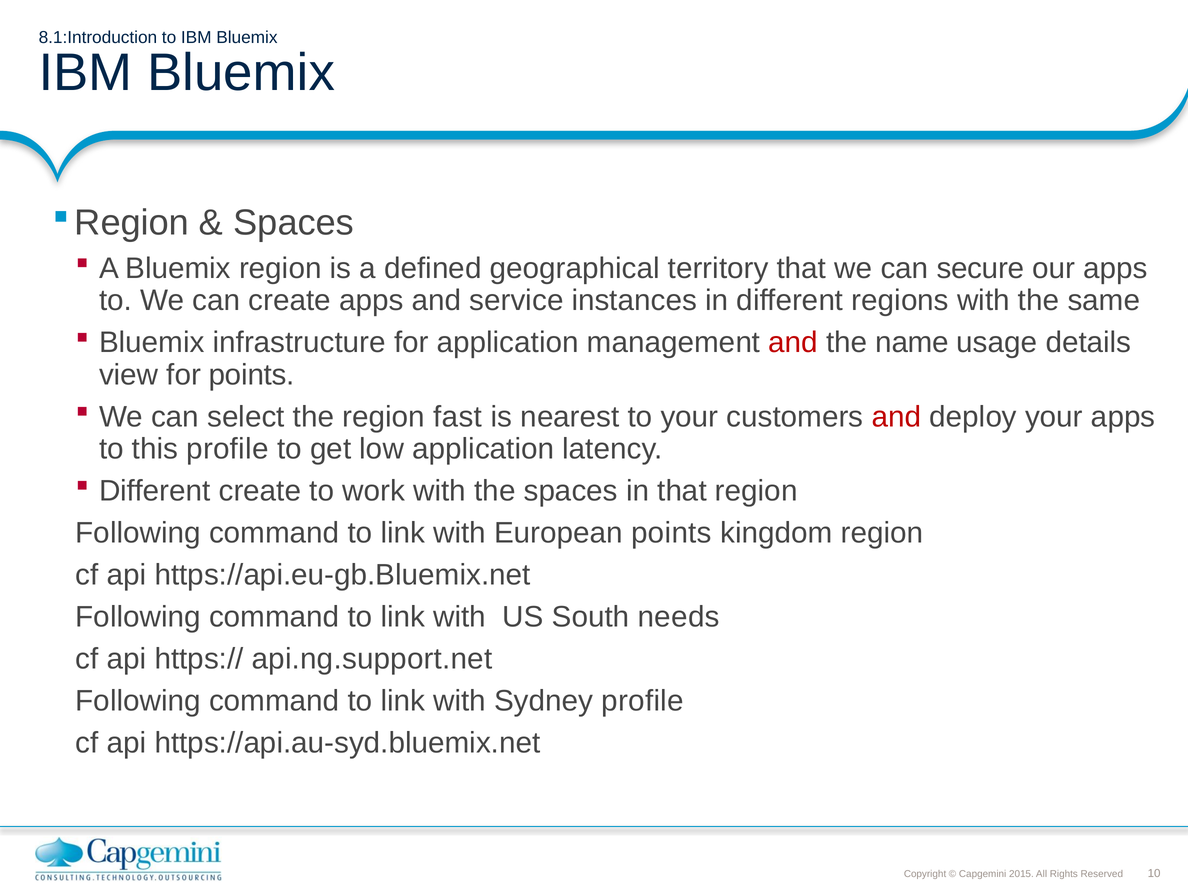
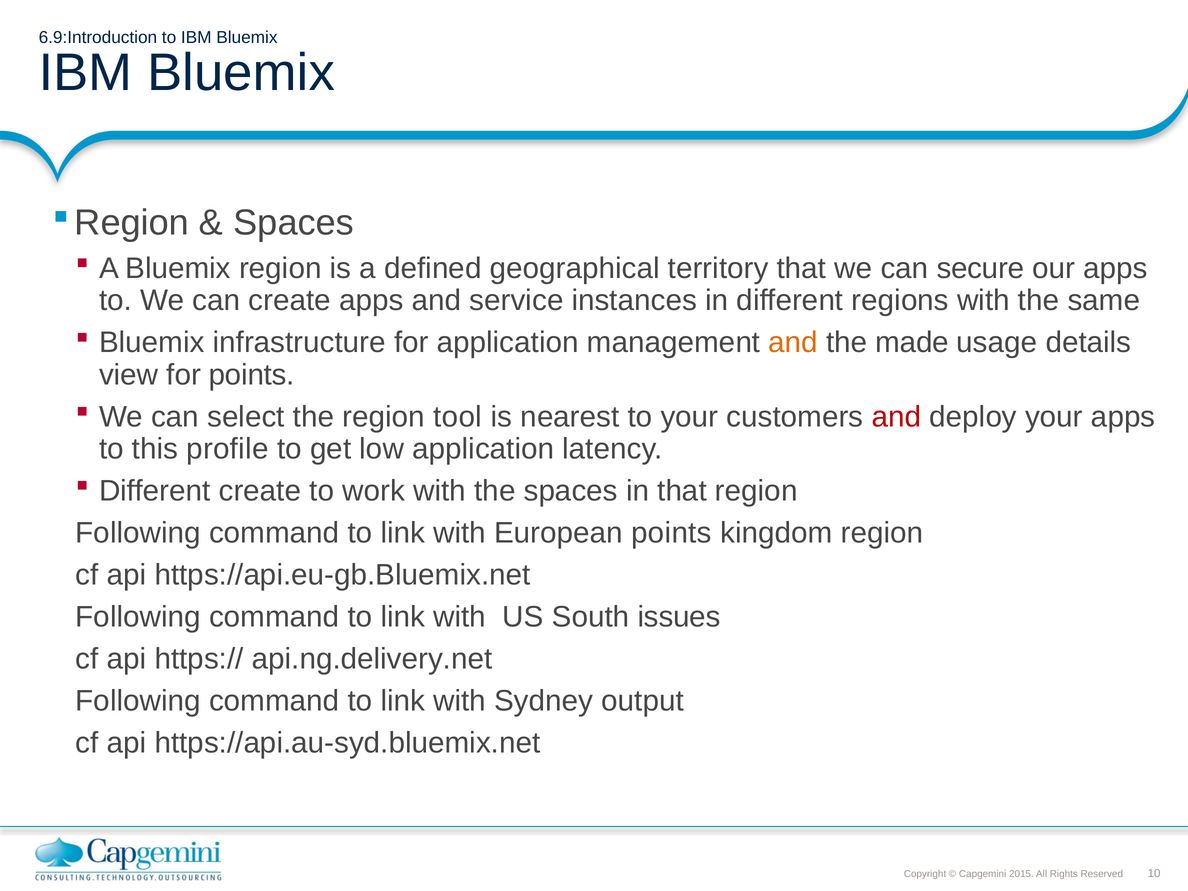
8.1:Introduction: 8.1:Introduction -> 6.9:Introduction
and at (793, 343) colour: red -> orange
name: name -> made
fast: fast -> tool
needs: needs -> issues
api.ng.support.net: api.ng.support.net -> api.ng.delivery.net
Sydney profile: profile -> output
